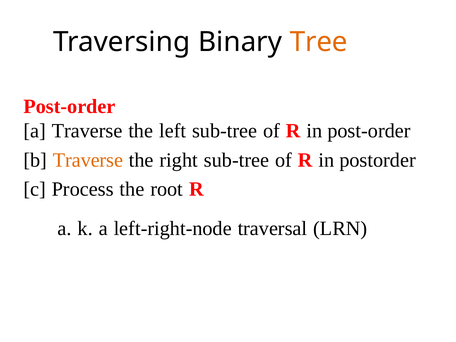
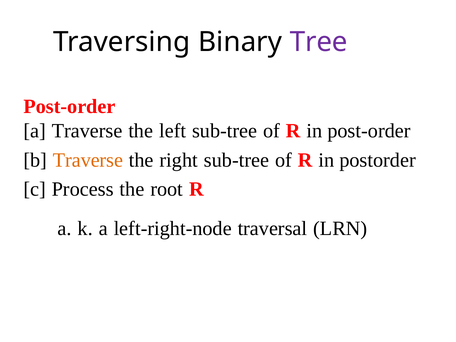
Tree colour: orange -> purple
